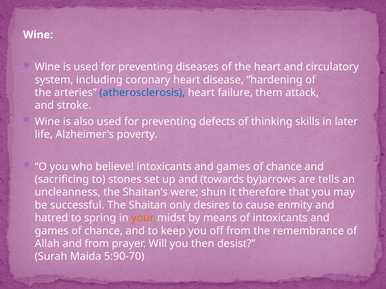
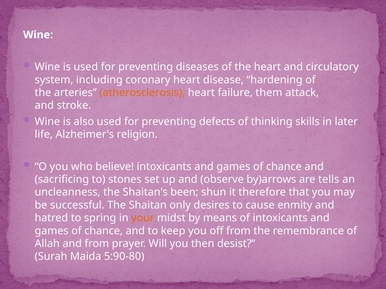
atherosclerosis colour: blue -> orange
poverty: poverty -> religion
towards: towards -> observe
were: were -> been
5:90-70: 5:90-70 -> 5:90-80
